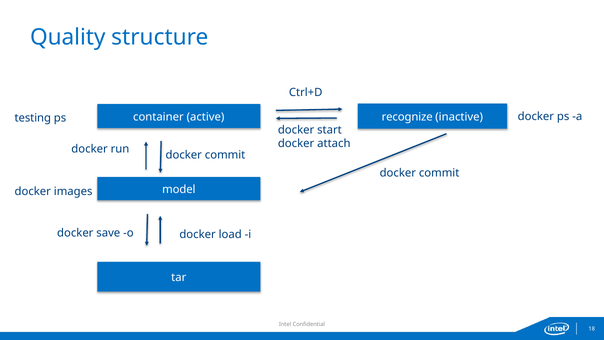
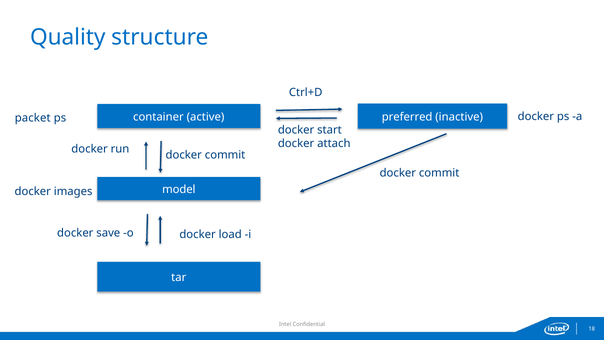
testing: testing -> packet
recognize: recognize -> preferred
